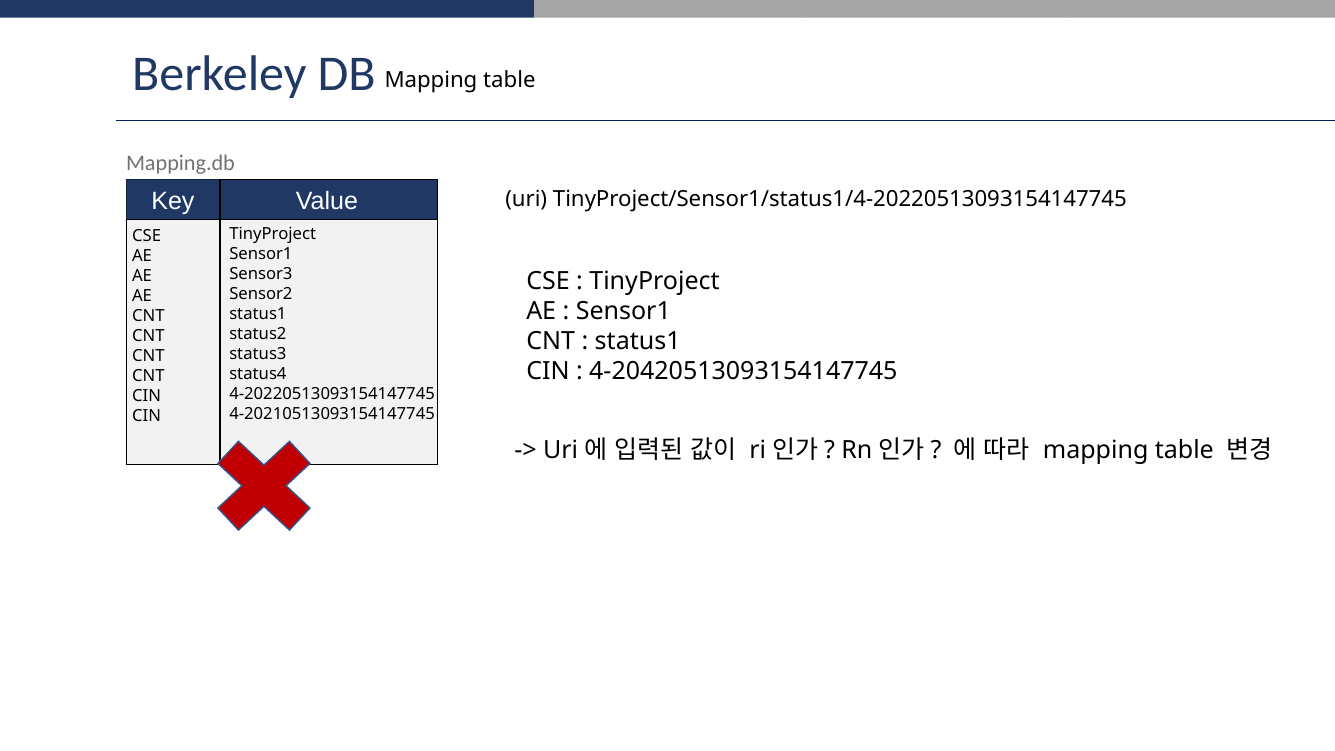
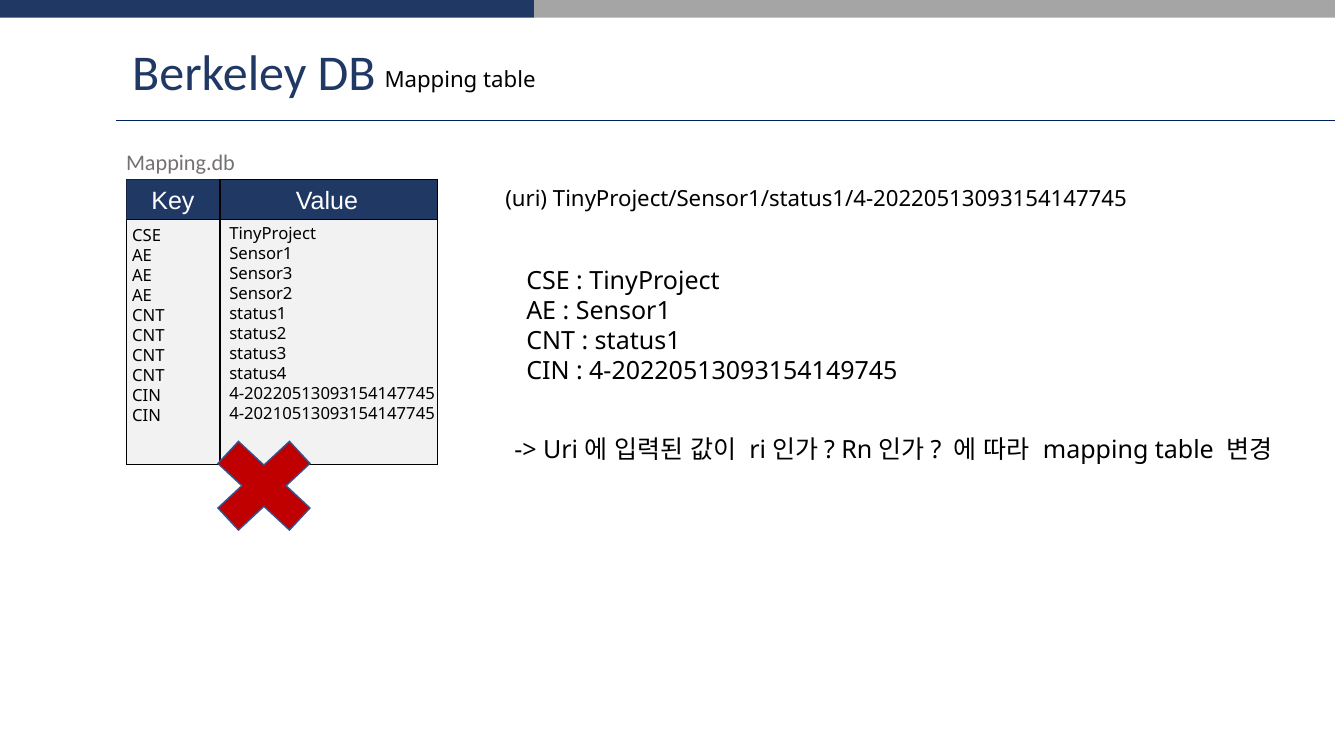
4-20420513093154147745: 4-20420513093154147745 -> 4-20220513093154149745
